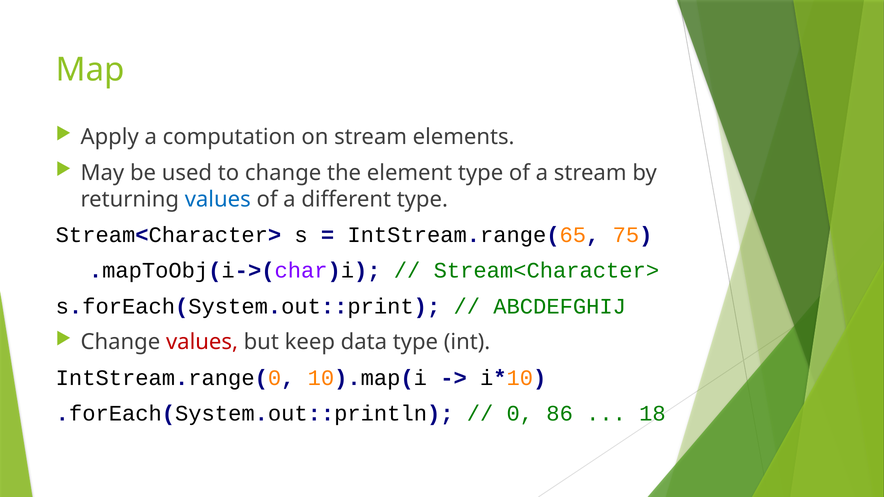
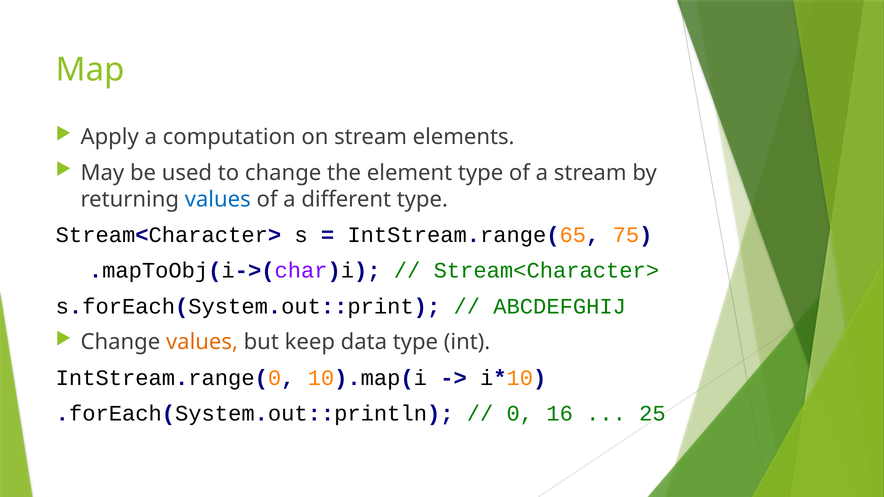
values at (202, 342) colour: red -> orange
86: 86 -> 16
18: 18 -> 25
